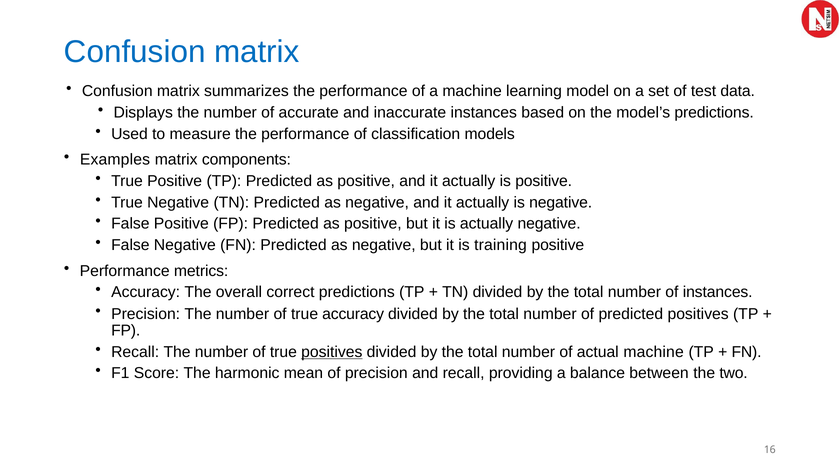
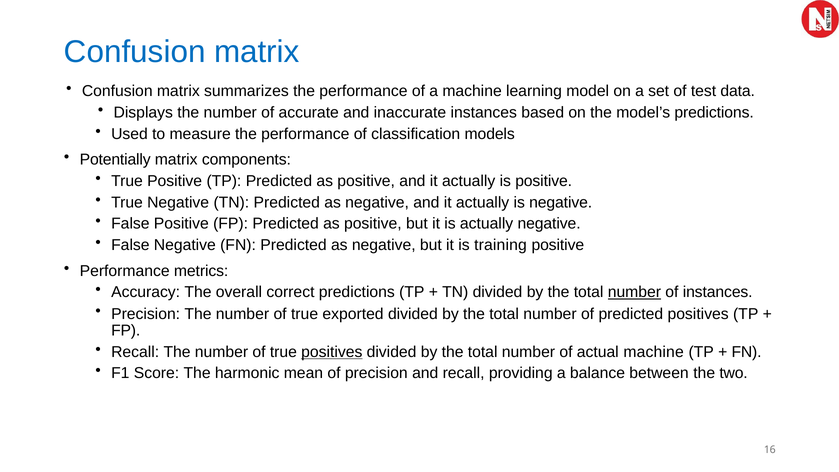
Examples: Examples -> Potentially
number at (634, 292) underline: none -> present
true accuracy: accuracy -> exported
